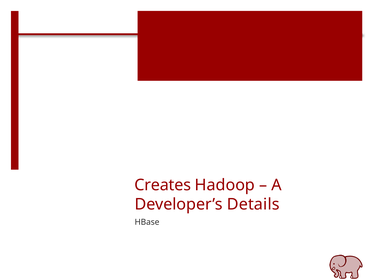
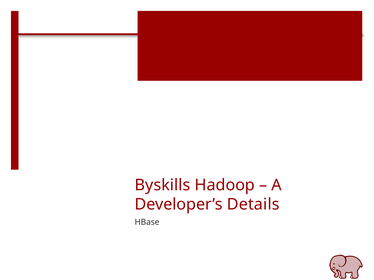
Creates: Creates -> Byskills
